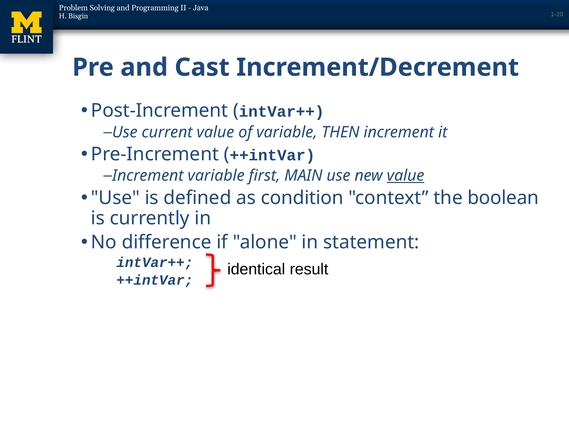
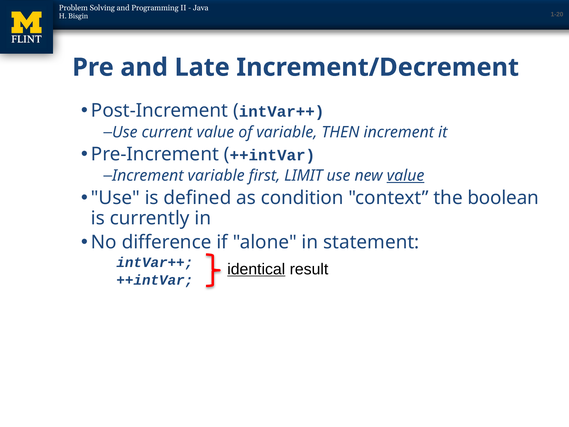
Cast: Cast -> Late
MAIN: MAIN -> LIMIT
identical underline: none -> present
